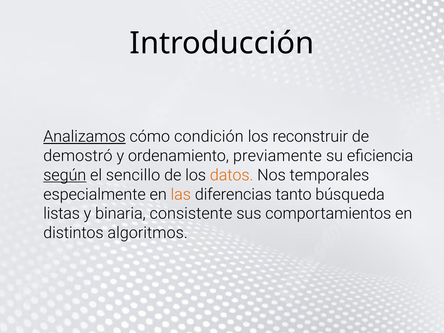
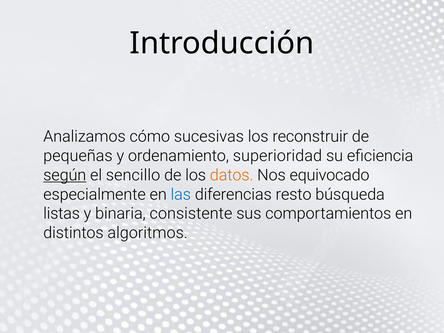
Analizamos underline: present -> none
condición: condición -> sucesivas
demostró: demostró -> pequeñas
previamente: previamente -> superioridad
temporales: temporales -> equivocado
las colour: orange -> blue
tanto: tanto -> resto
